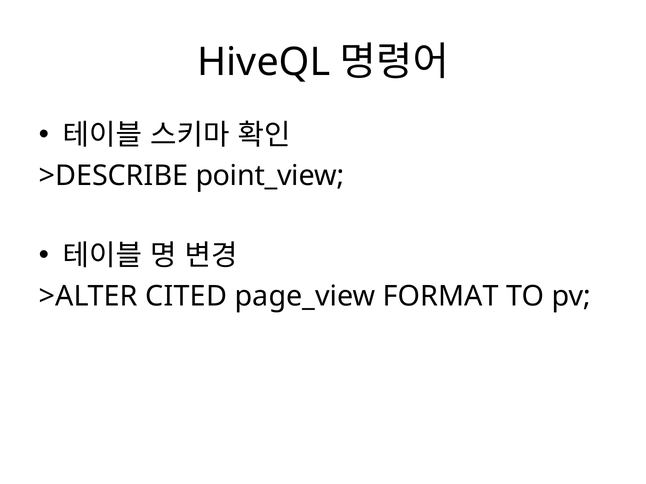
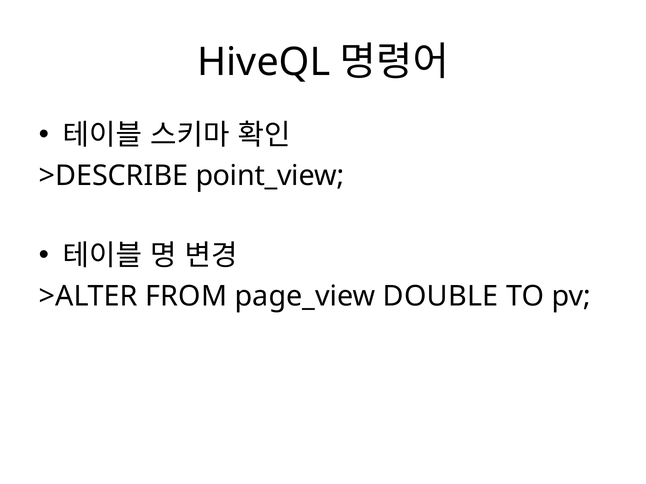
CITED: CITED -> FROM
FORMAT: FORMAT -> DOUBLE
